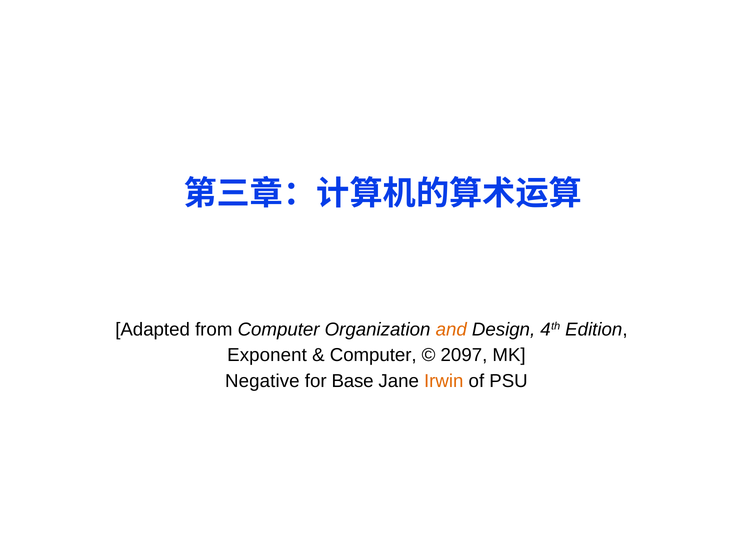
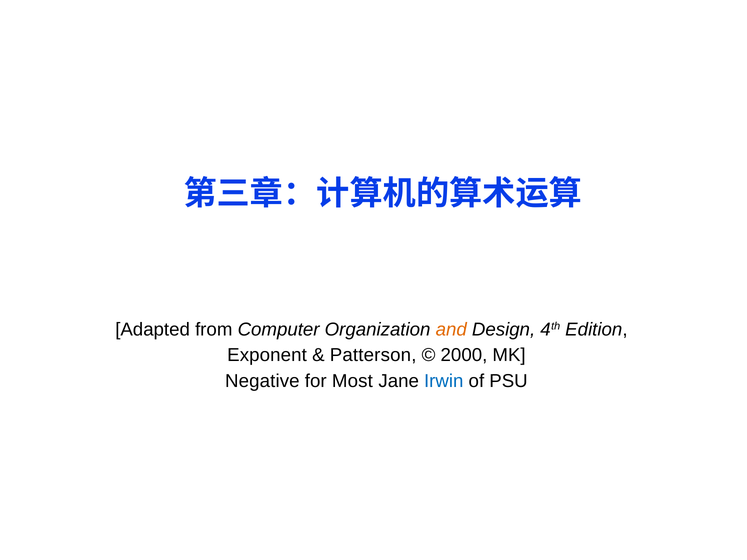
Computer at (373, 355): Computer -> Patterson
2097: 2097 -> 2000
Base: Base -> Most
Irwin colour: orange -> blue
